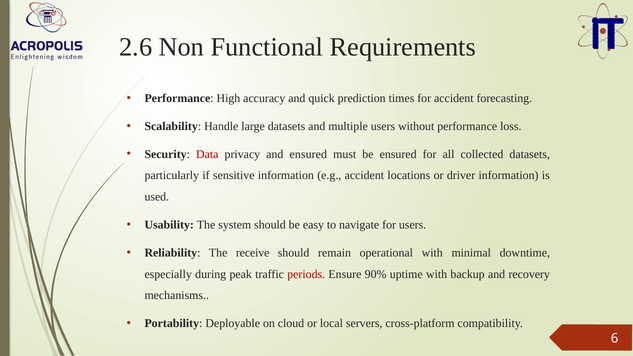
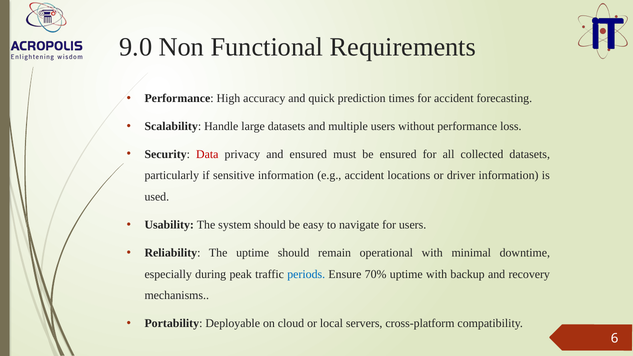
2.6: 2.6 -> 9.0
The receive: receive -> uptime
periods colour: red -> blue
90%: 90% -> 70%
